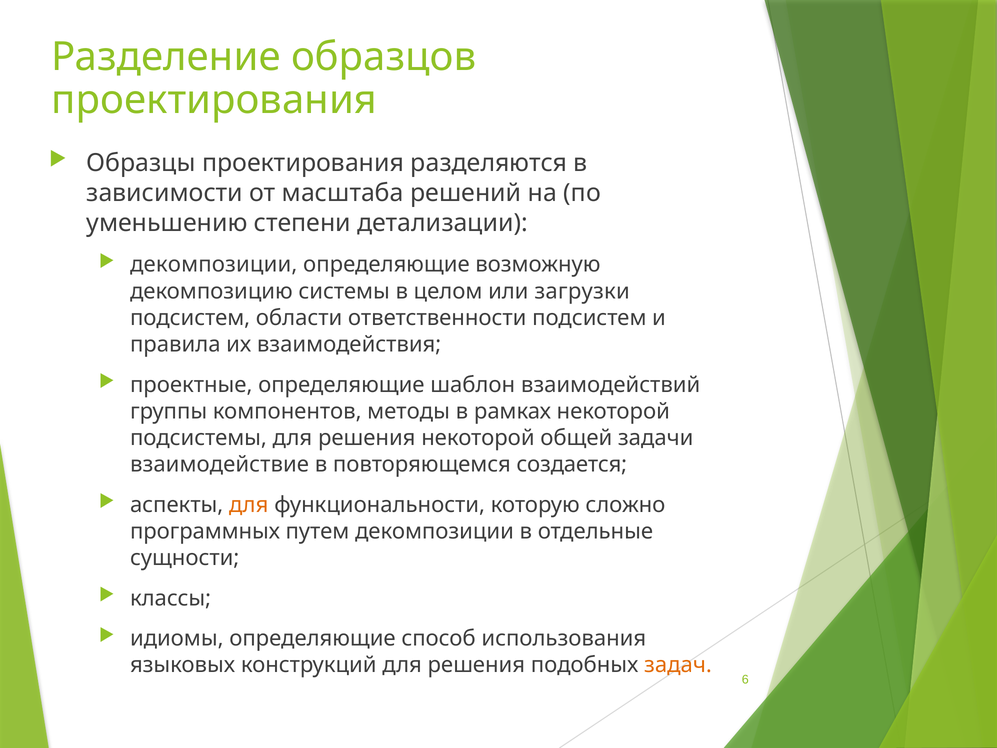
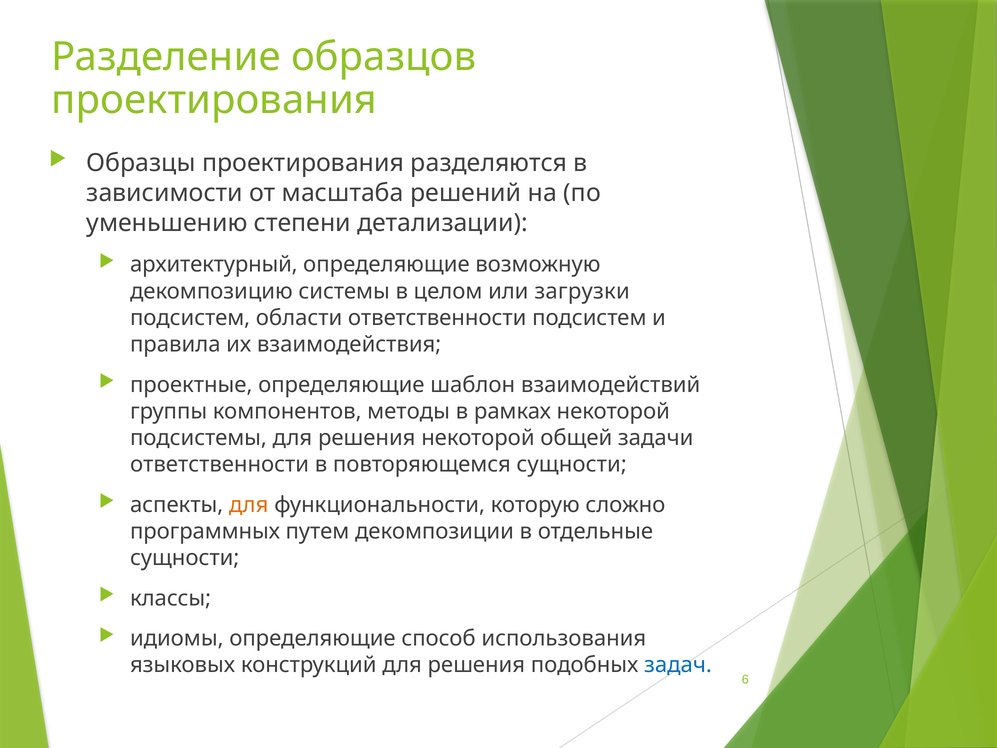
декомпозиции at (214, 265): декомпозиции -> архитектурный
взаимодействие at (220, 464): взаимодействие -> ответственности
повторяющемся создается: создается -> сущности
задач colour: orange -> blue
